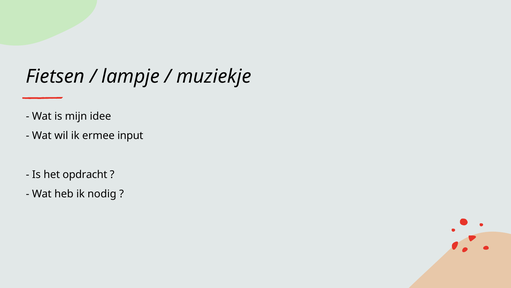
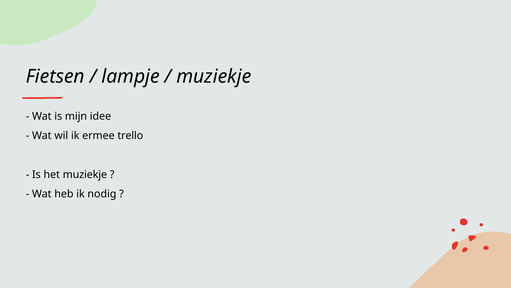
input: input -> trello
het opdracht: opdracht -> muziekje
